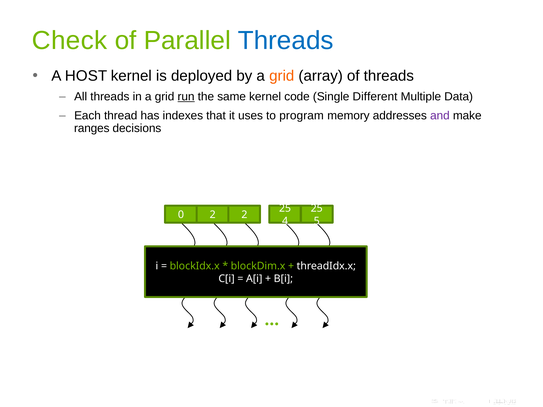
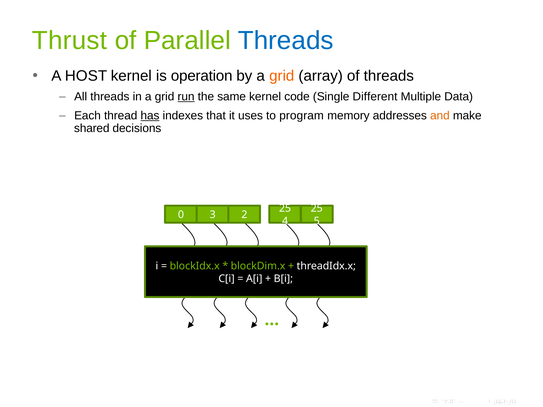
Check: Check -> Thrust
deployed: deployed -> operation
has underline: none -> present
and colour: purple -> orange
ranges: ranges -> shared
0 2: 2 -> 3
